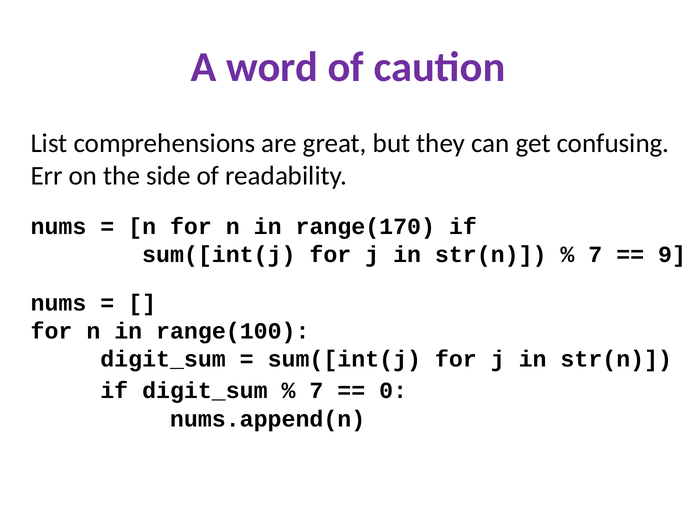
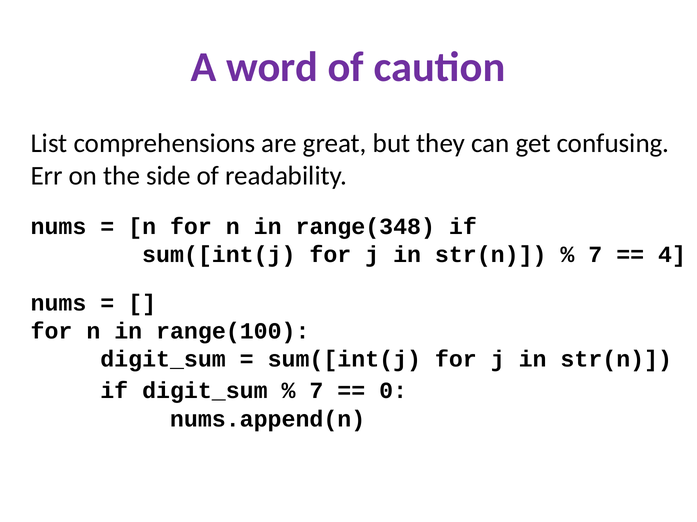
range(170: range(170 -> range(348
9: 9 -> 4
